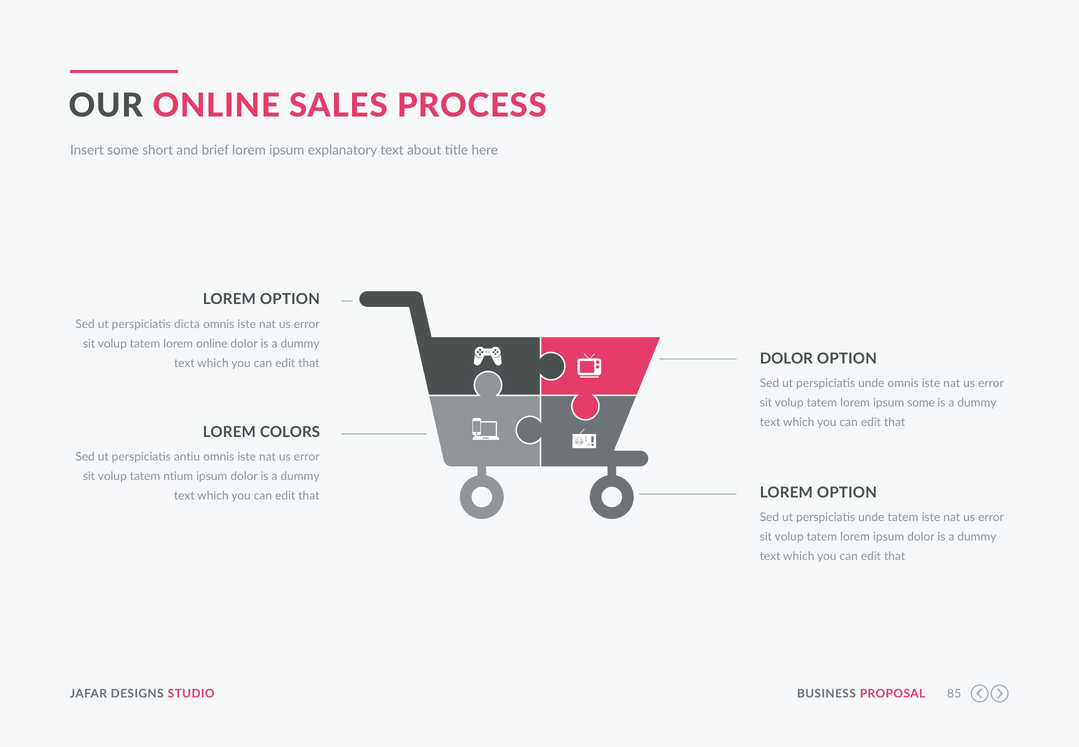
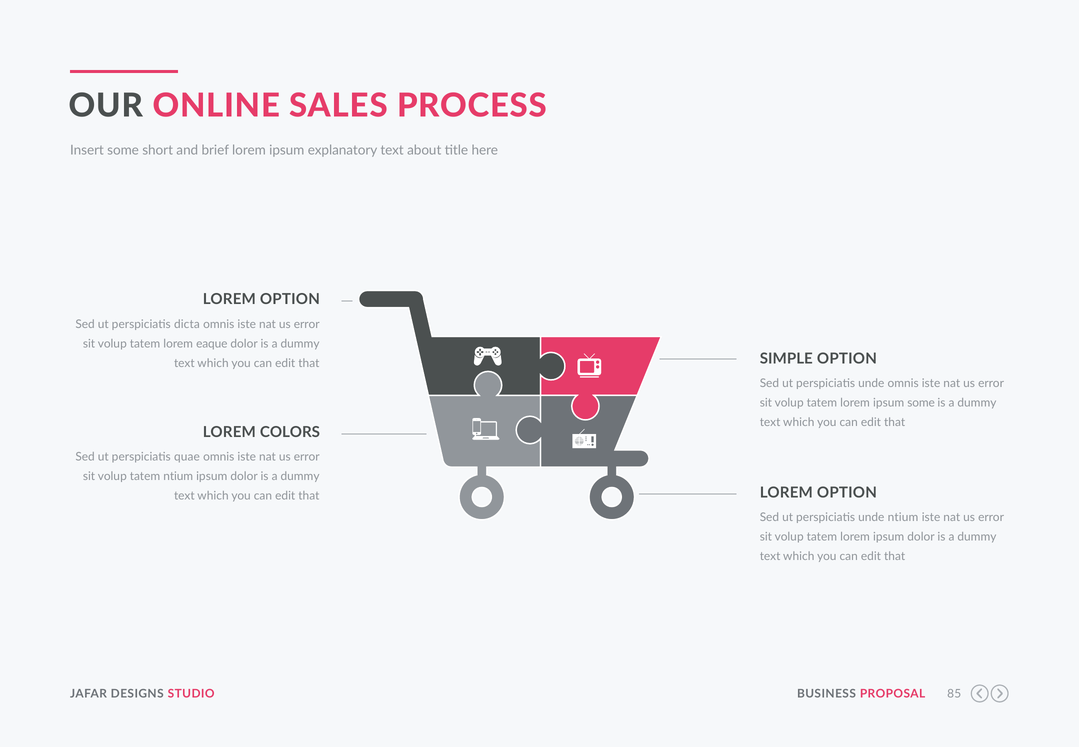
lorem online: online -> eaque
DOLOR at (786, 359): DOLOR -> SIMPLE
antiu: antiu -> quae
unde tatem: tatem -> ntium
